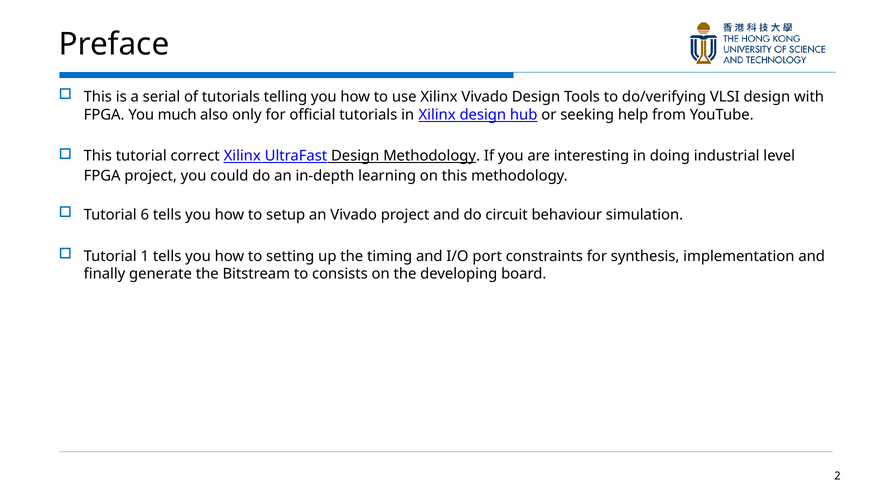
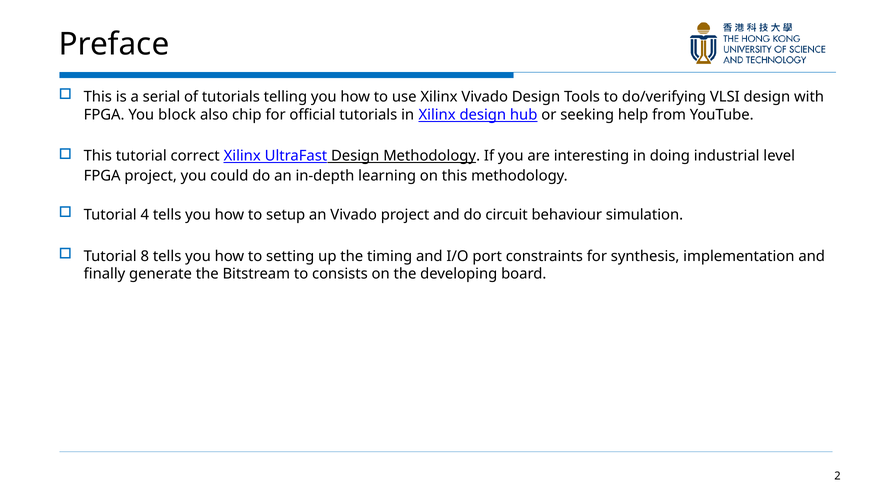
much: much -> block
only: only -> chip
6: 6 -> 4
1: 1 -> 8
